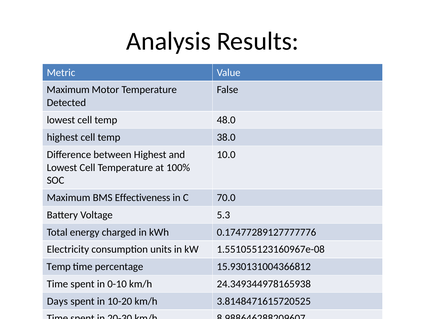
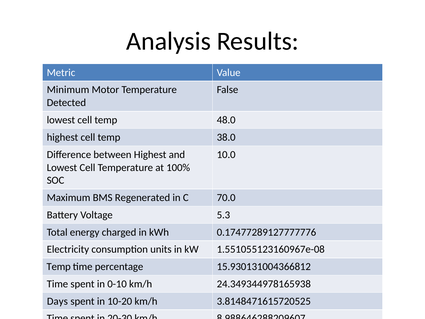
Maximum at (68, 90): Maximum -> Minimum
Effectiveness: Effectiveness -> Regenerated
